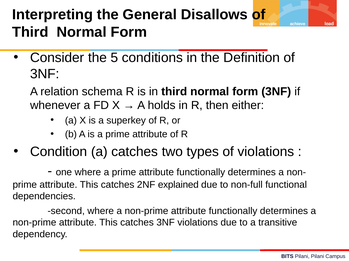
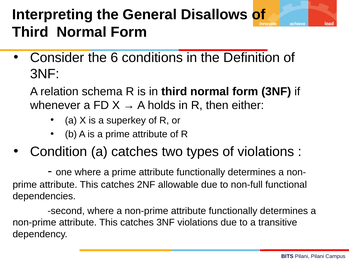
5: 5 -> 6
explained: explained -> allowable
